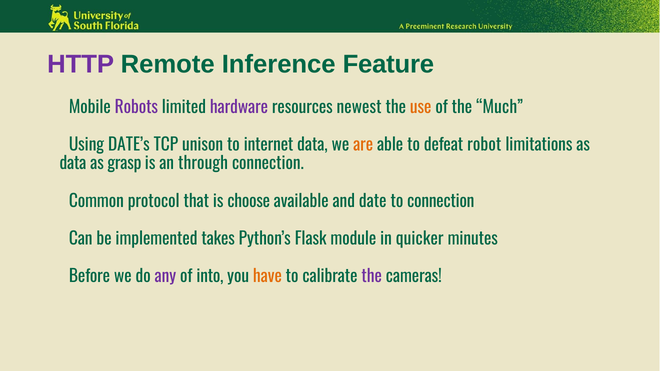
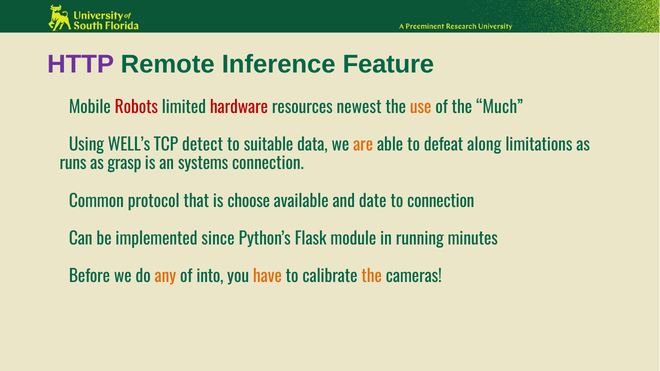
Robots colour: purple -> red
hardware colour: purple -> red
DATE’s: DATE’s -> WELL’s
unison: unison -> detect
internet: internet -> suitable
robot: robot -> along
data at (73, 164): data -> runs
through: through -> systems
takes: takes -> since
quicker: quicker -> running
any colour: purple -> orange
the at (372, 277) colour: purple -> orange
